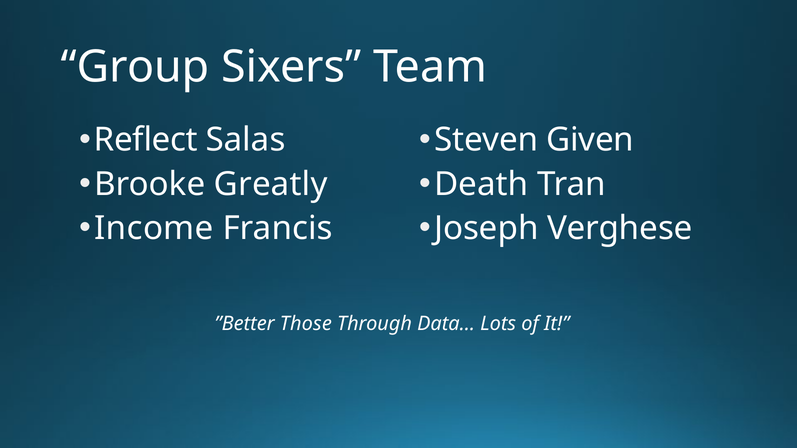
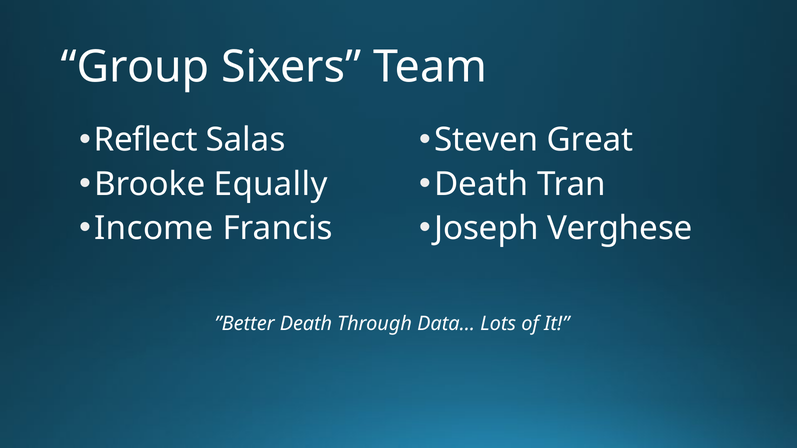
Given: Given -> Great
Greatly: Greatly -> Equally
”Better Those: Those -> Death
